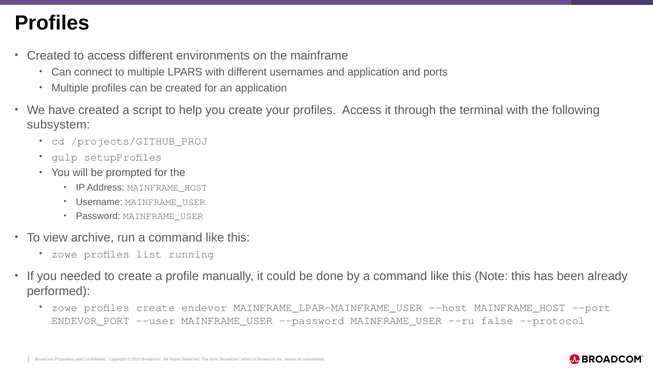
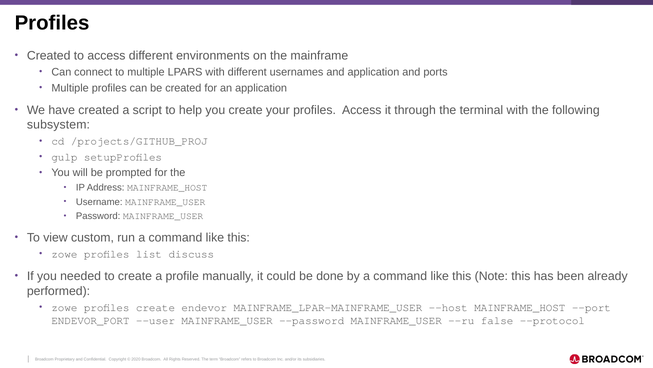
archive: archive -> custom
running: running -> discuss
